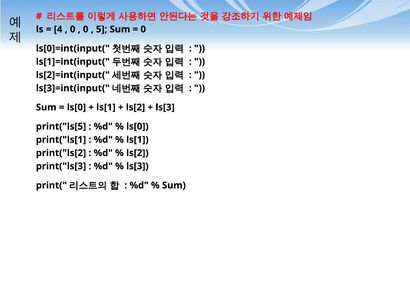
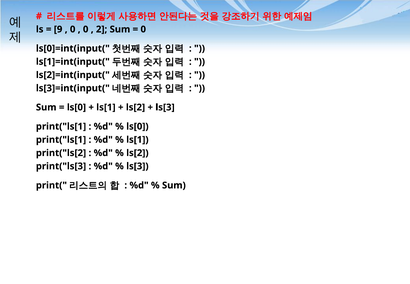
4: 4 -> 9
5: 5 -> 2
print("ls[5 at (61, 126): print("ls[5 -> print("ls[1
